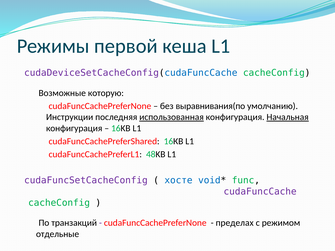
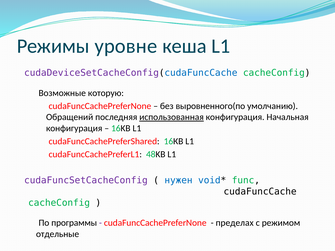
первой: первой -> уровне
выравнивания(по: выравнивания(по -> выровненного(по
Инструкции: Инструкции -> Обращений
Начальная underline: present -> none
хосте: хосте -> нужен
cudaFuncCache colour: purple -> black
транзакций: транзакций -> программы
